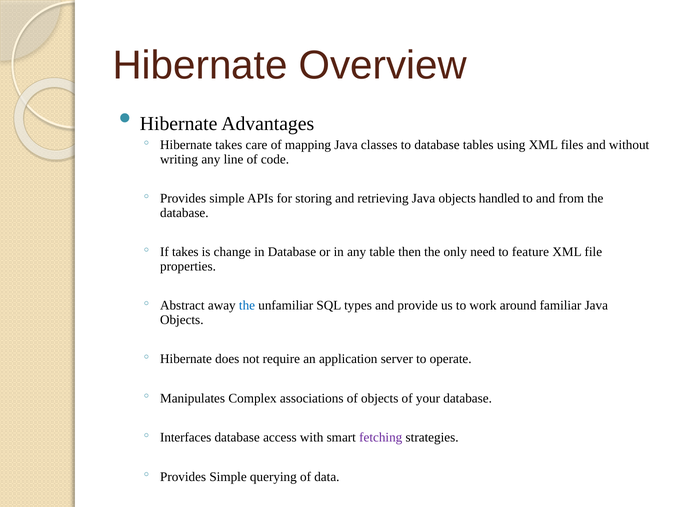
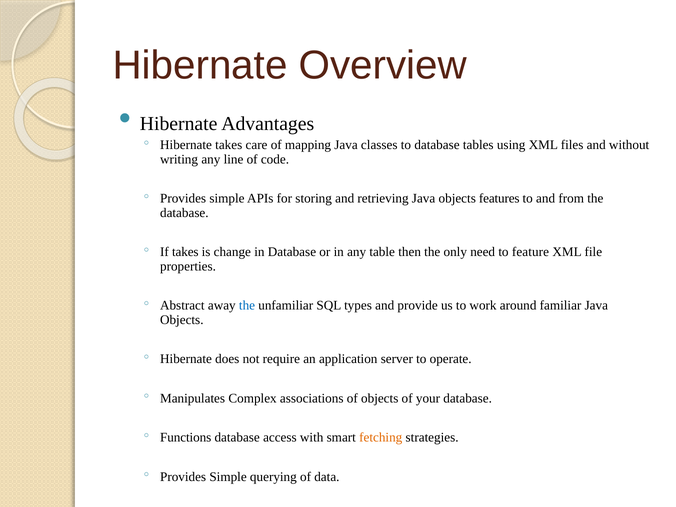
handled: handled -> features
Interfaces: Interfaces -> Functions
fetching colour: purple -> orange
